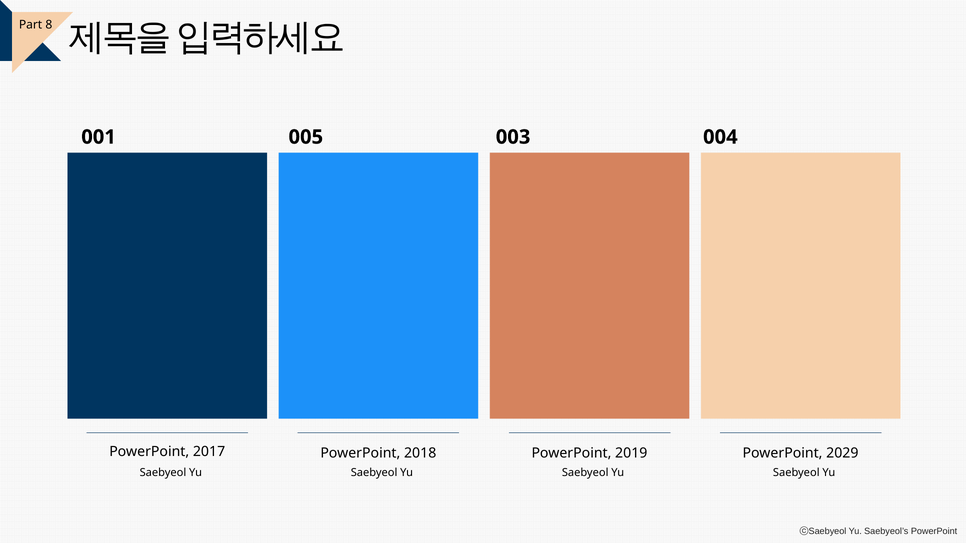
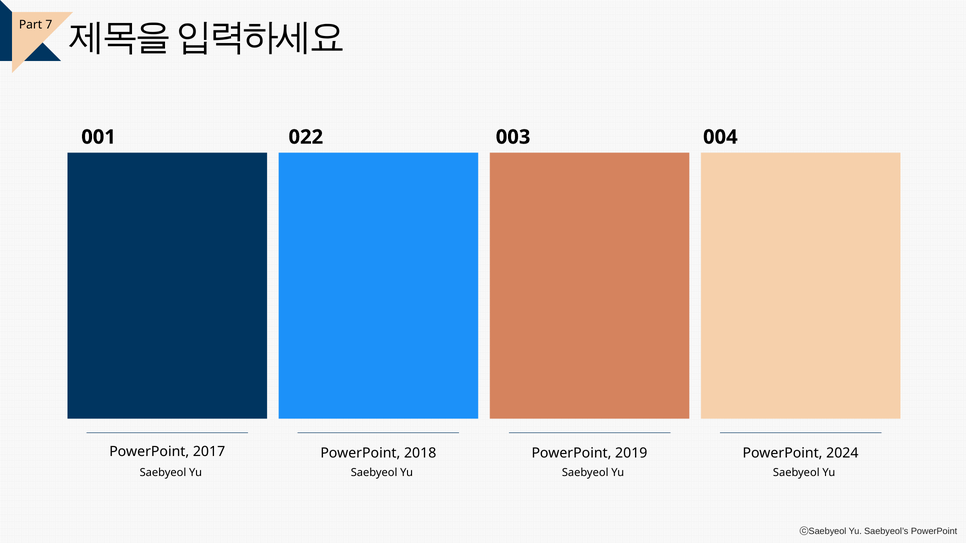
8: 8 -> 7
005: 005 -> 022
2029: 2029 -> 2024
